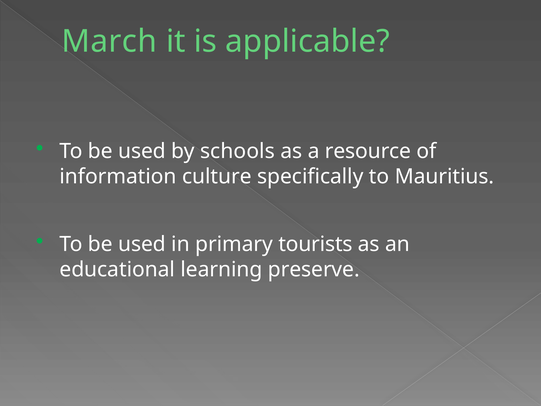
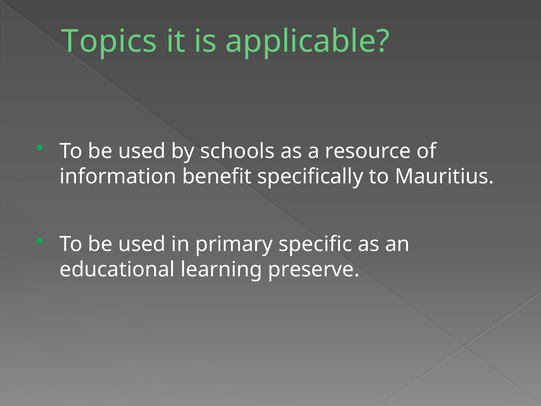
March: March -> Topics
culture: culture -> benefit
tourists: tourists -> specific
